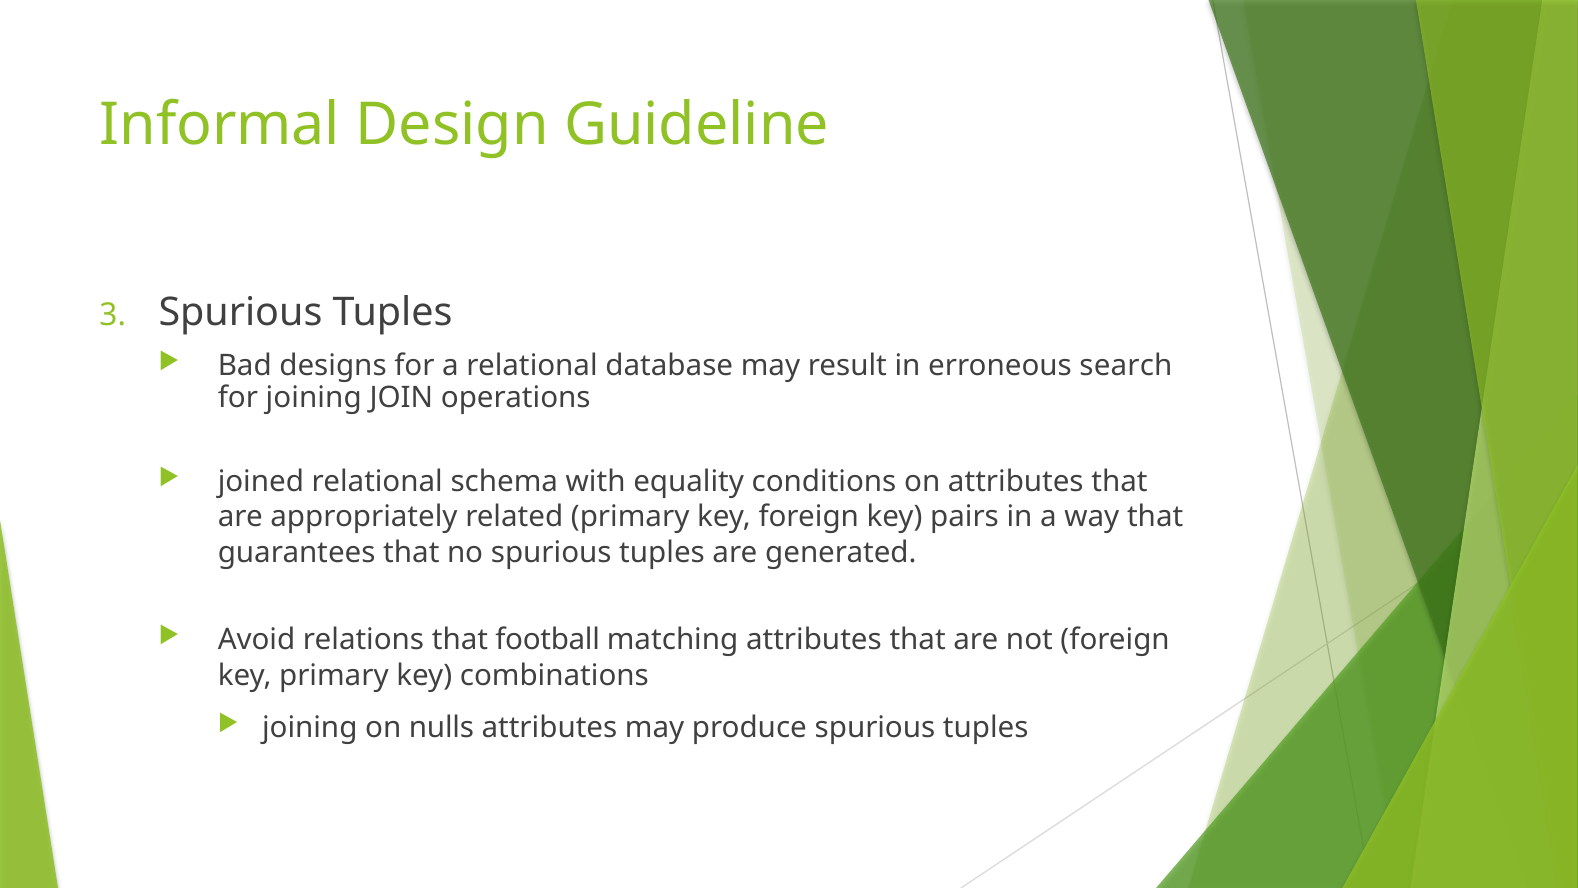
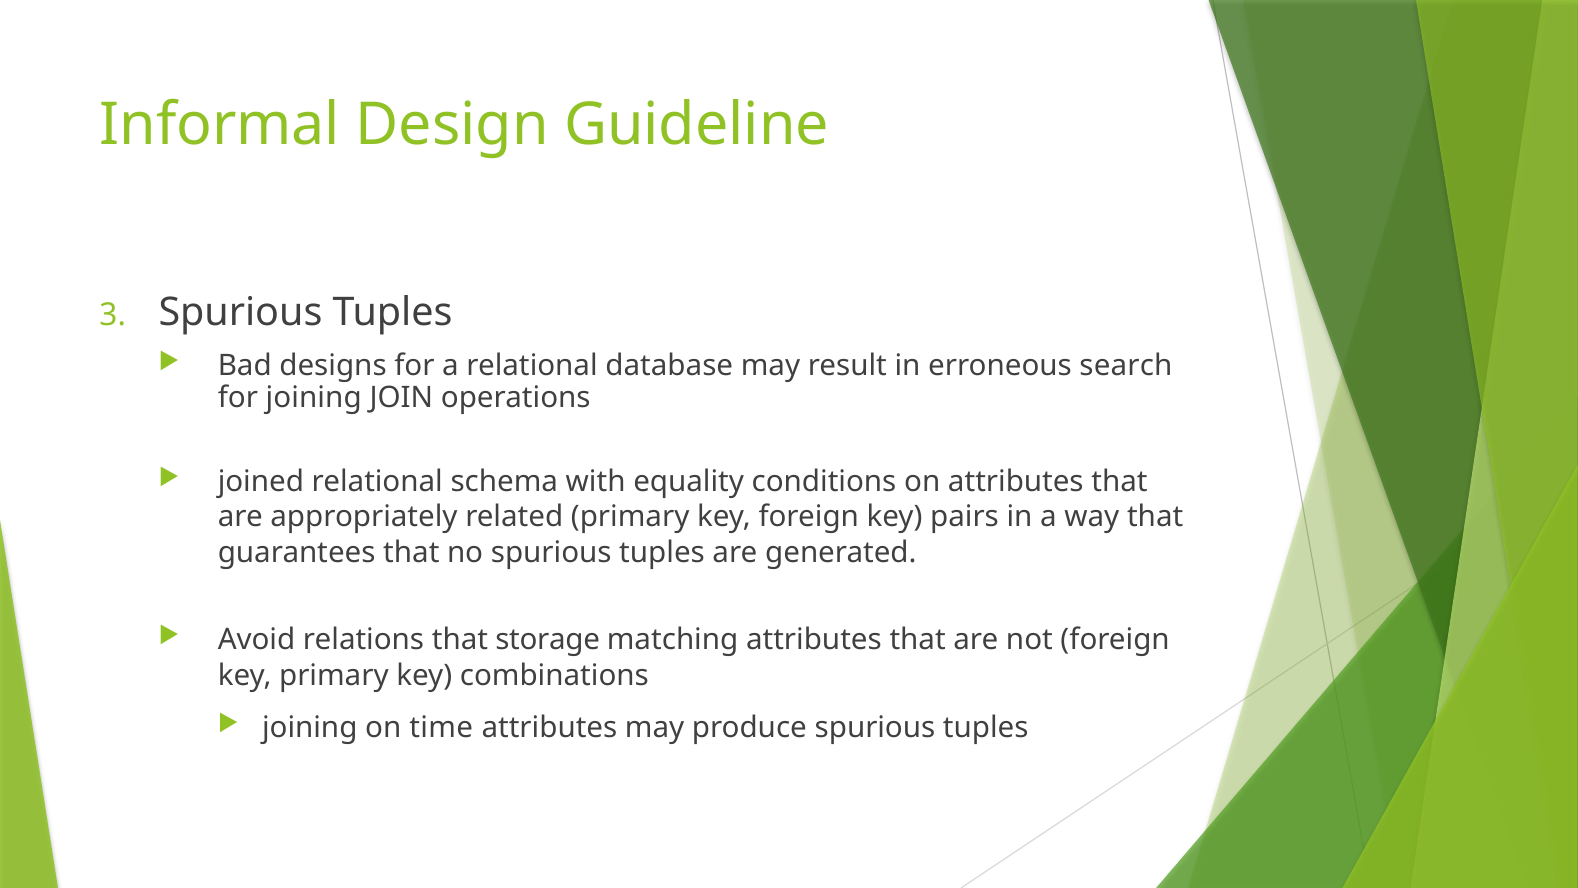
football: football -> storage
nulls: nulls -> time
